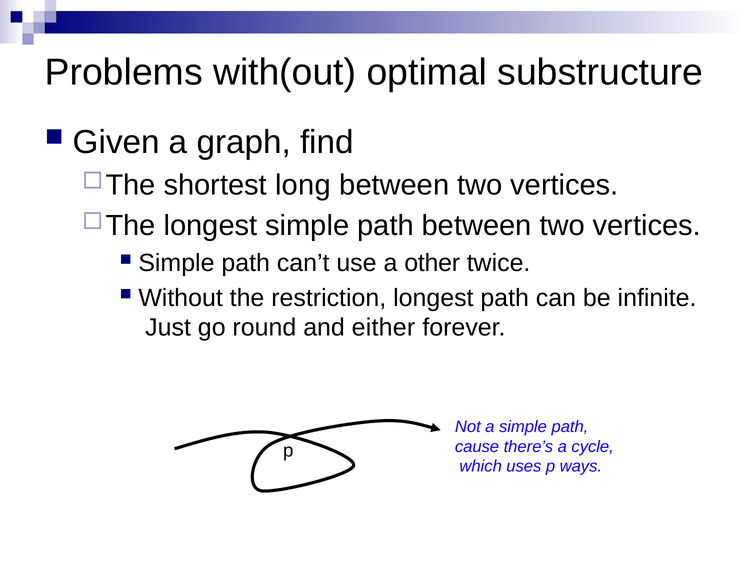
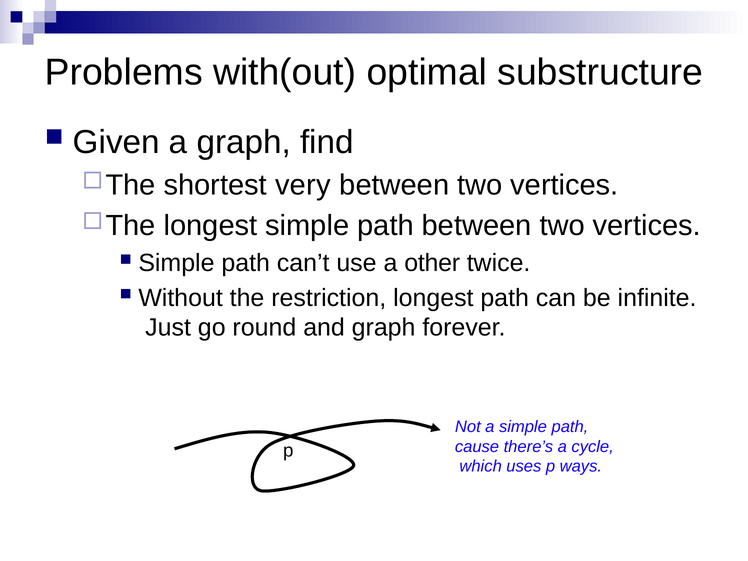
long: long -> very
and either: either -> graph
